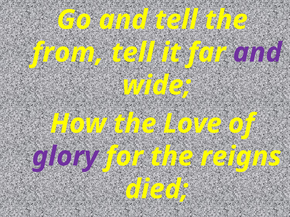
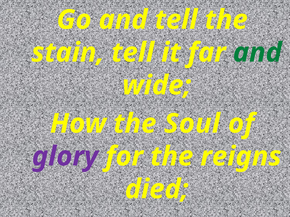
from: from -> stain
and at (257, 53) colour: purple -> green
Love: Love -> Soul
